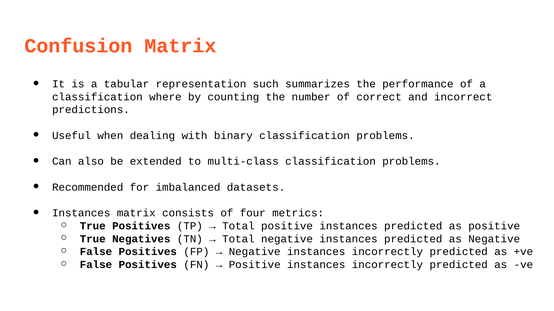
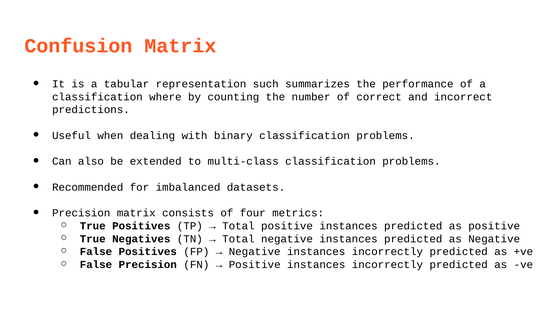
Instances at (81, 213): Instances -> Precision
Positives at (148, 265): Positives -> Precision
